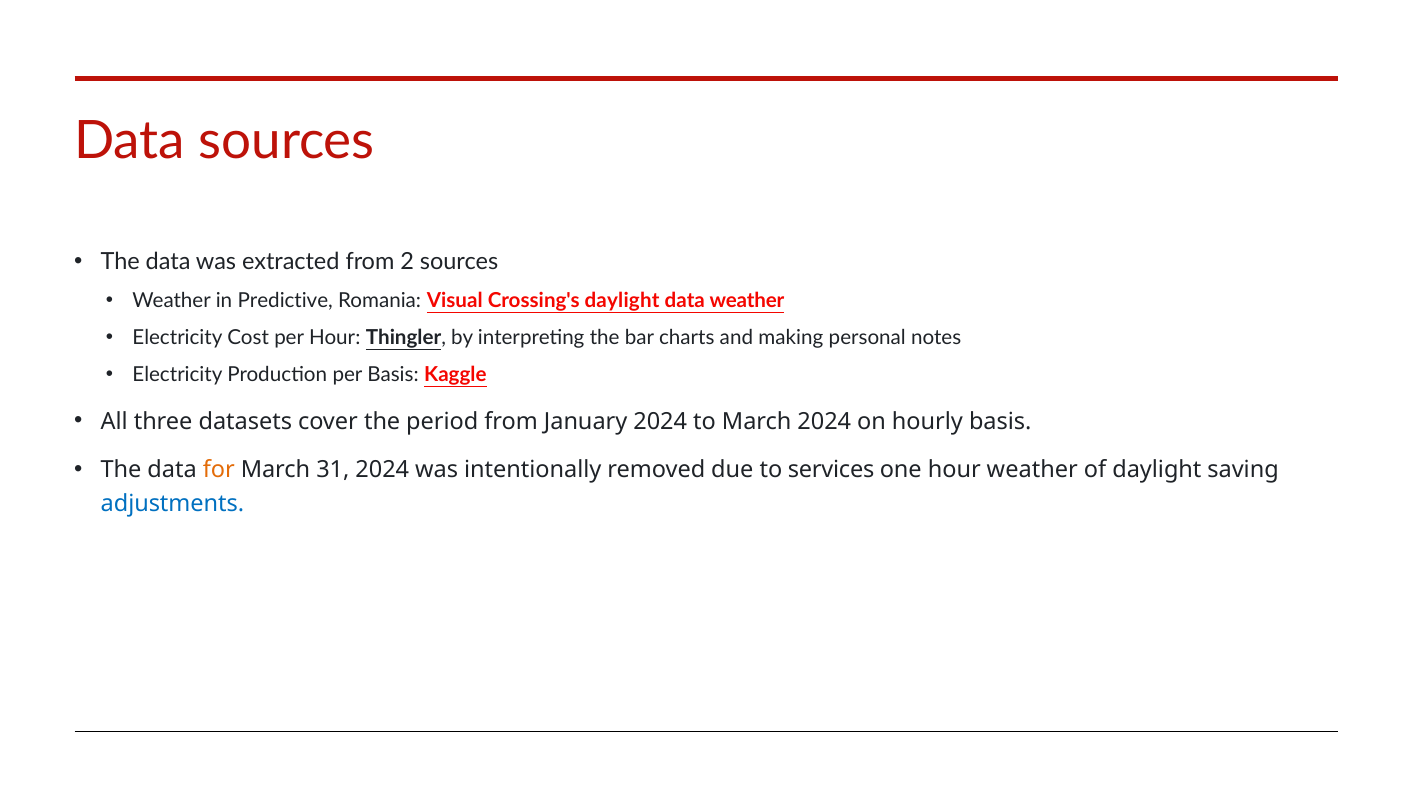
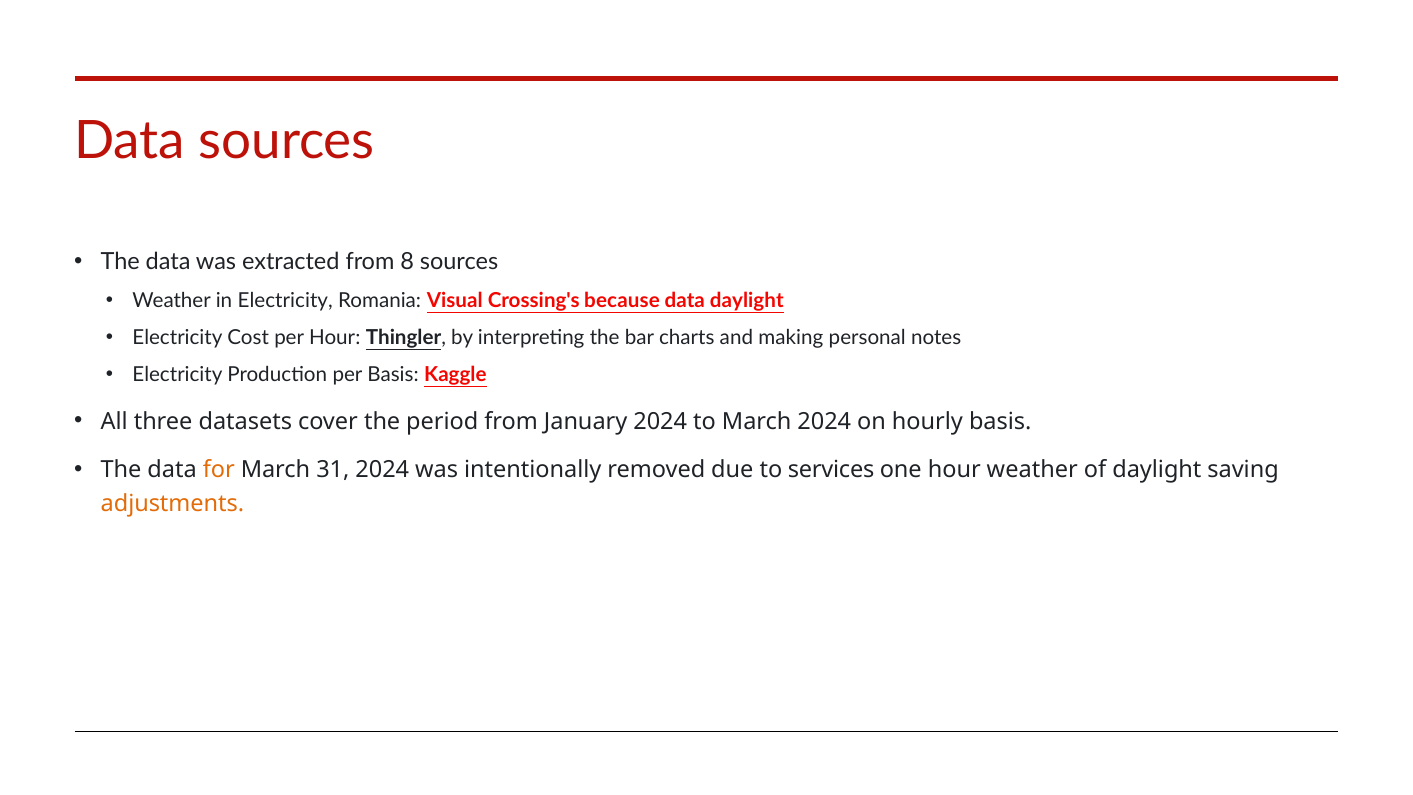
2: 2 -> 8
in Predictive: Predictive -> Electricity
Crossing's daylight: daylight -> because
data weather: weather -> daylight
adjustments colour: blue -> orange
